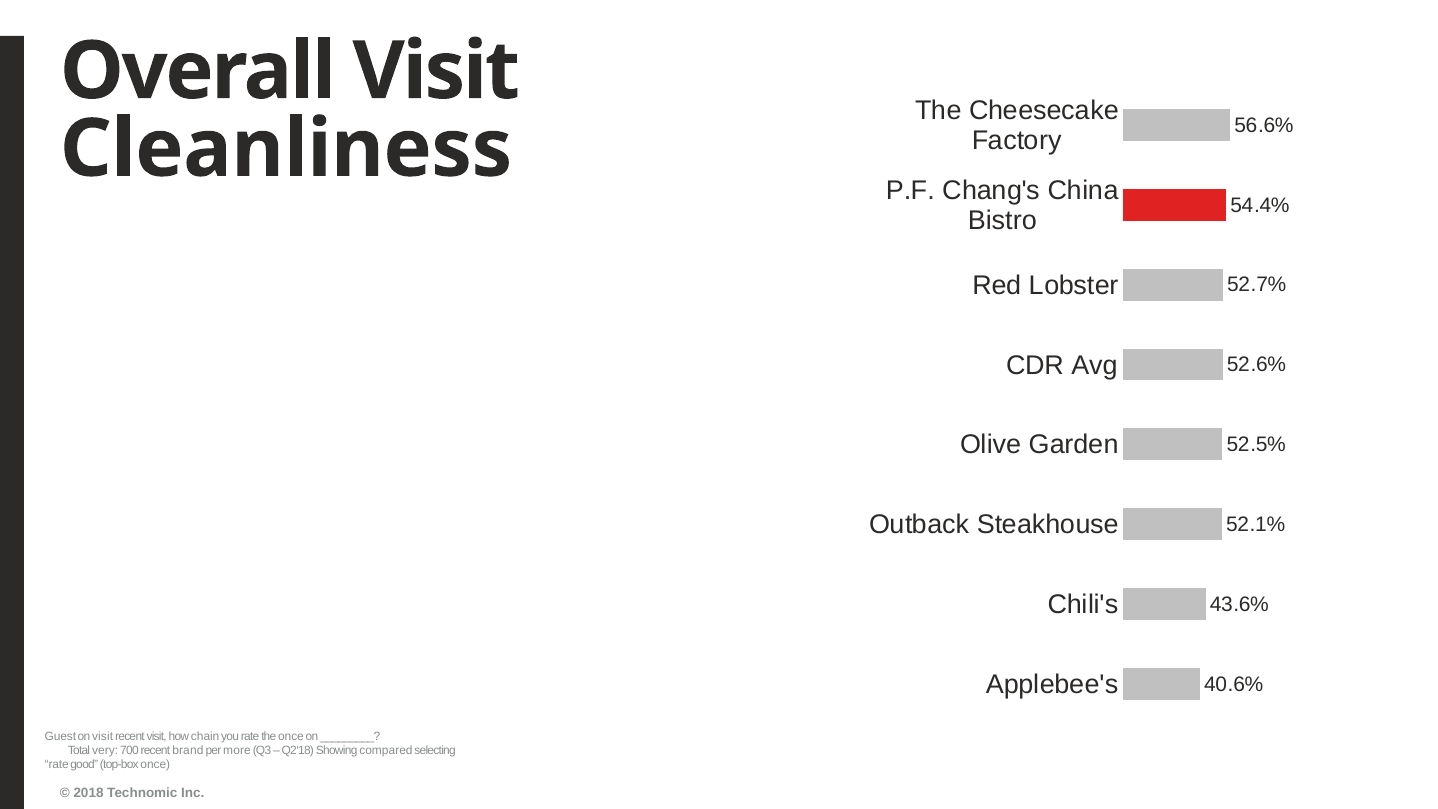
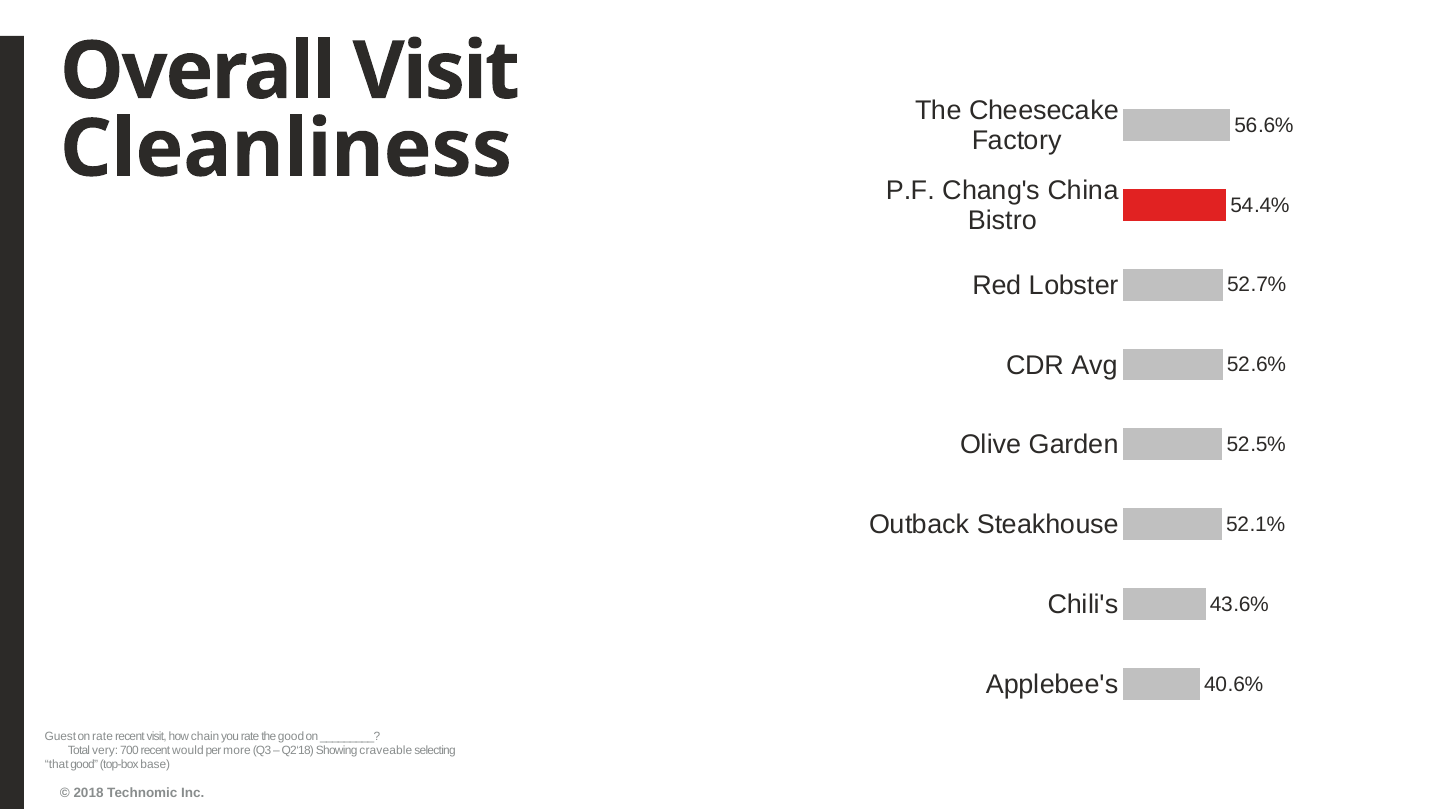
on visit: visit -> rate
the once: once -> good
brand: brand -> would
compared: compared -> craveable
rate at (57, 765): rate -> that
top-box once: once -> base
